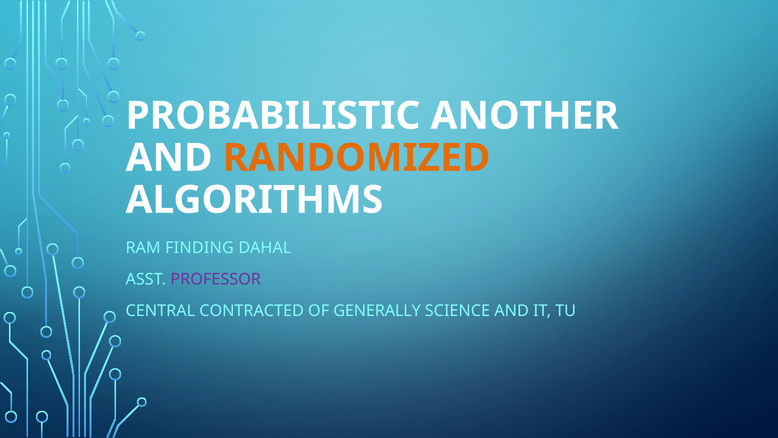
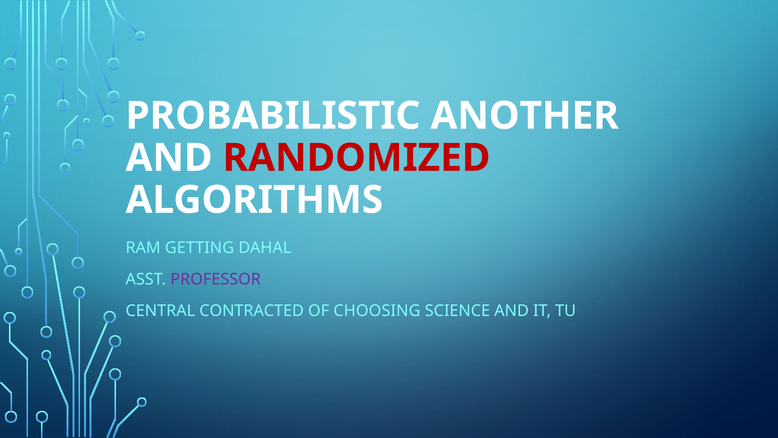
RANDOMIZED colour: orange -> red
FINDING: FINDING -> GETTING
GENERALLY: GENERALLY -> CHOOSING
